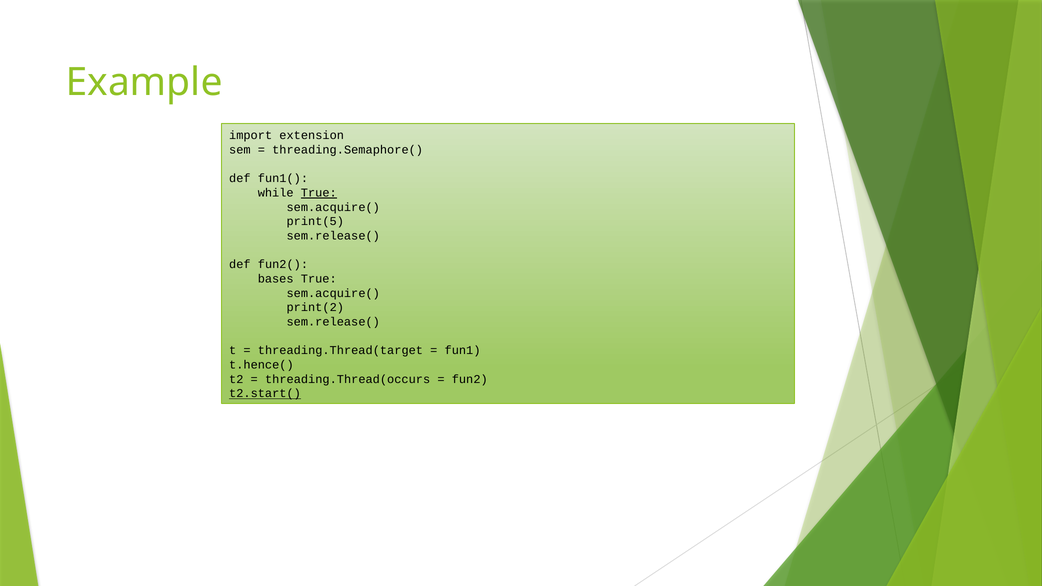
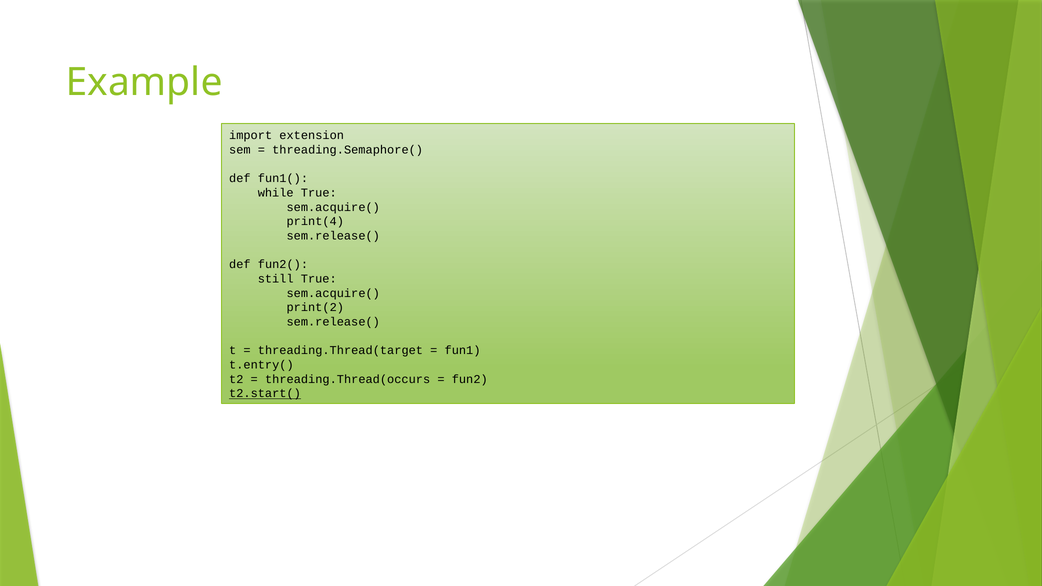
True at (319, 193) underline: present -> none
print(5: print(5 -> print(4
bases: bases -> still
t.hence(: t.hence( -> t.entry(
